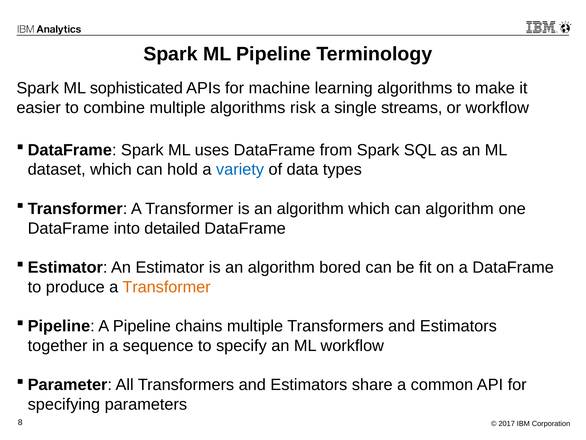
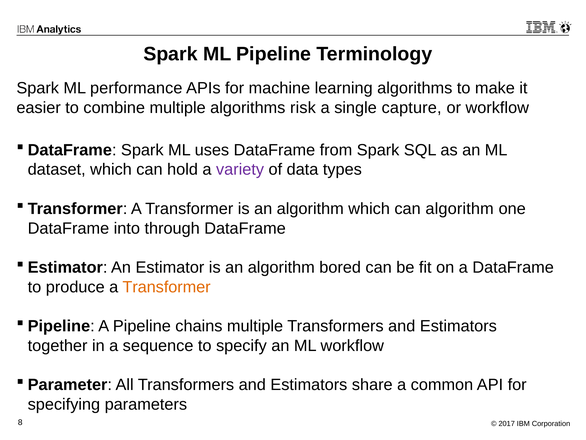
sophisticated: sophisticated -> performance
streams: streams -> capture
variety colour: blue -> purple
detailed: detailed -> through
